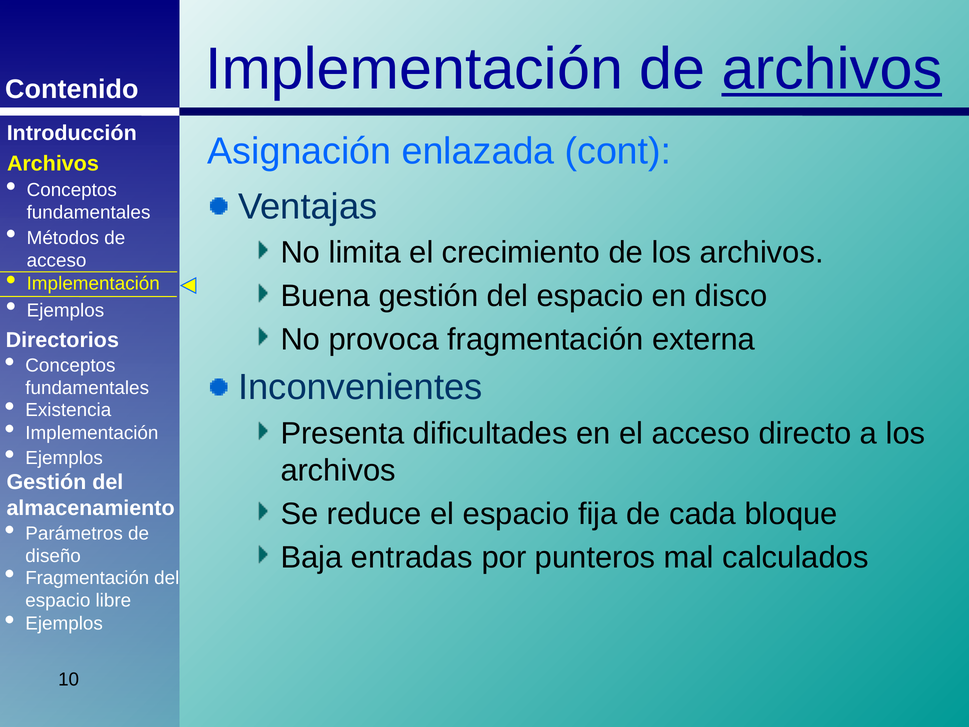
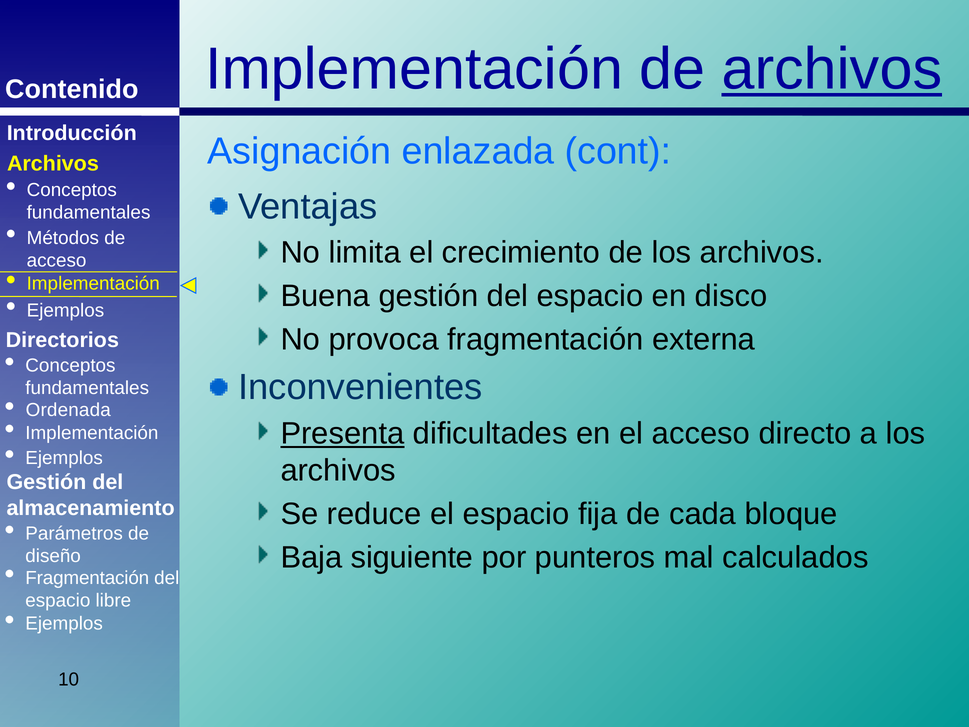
Existencia: Existencia -> Ordenada
Presenta underline: none -> present
entradas: entradas -> siguiente
